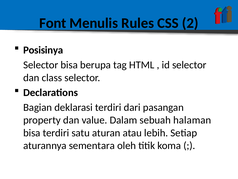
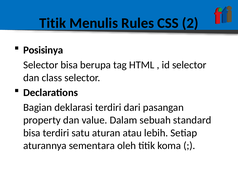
Font at (53, 23): Font -> Titik
halaman: halaman -> standard
